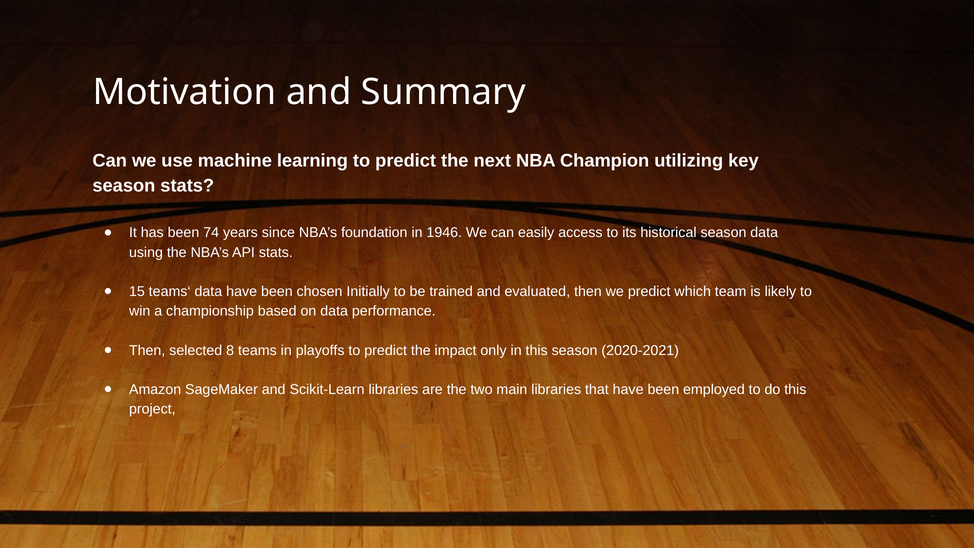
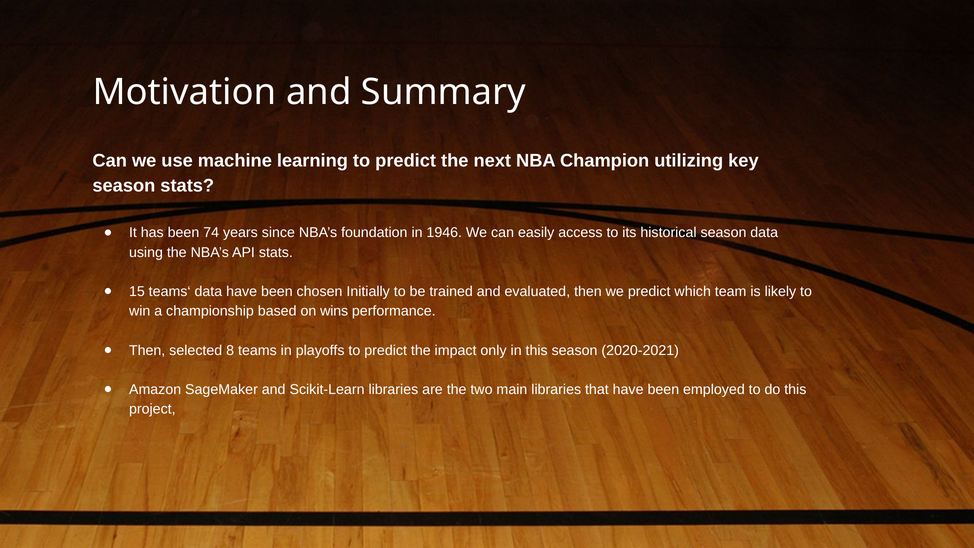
on data: data -> wins
